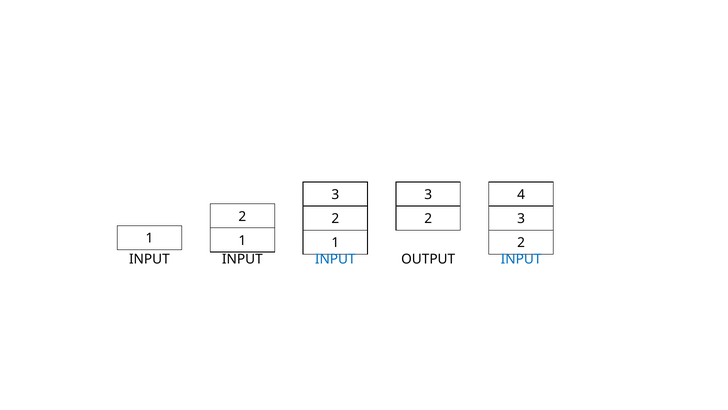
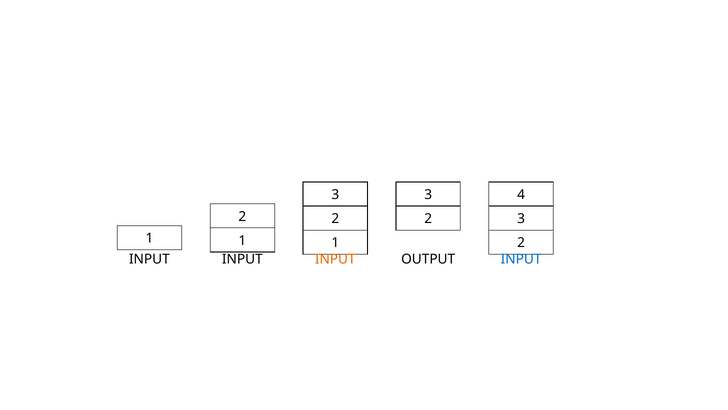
INPUT at (335, 259) colour: blue -> orange
